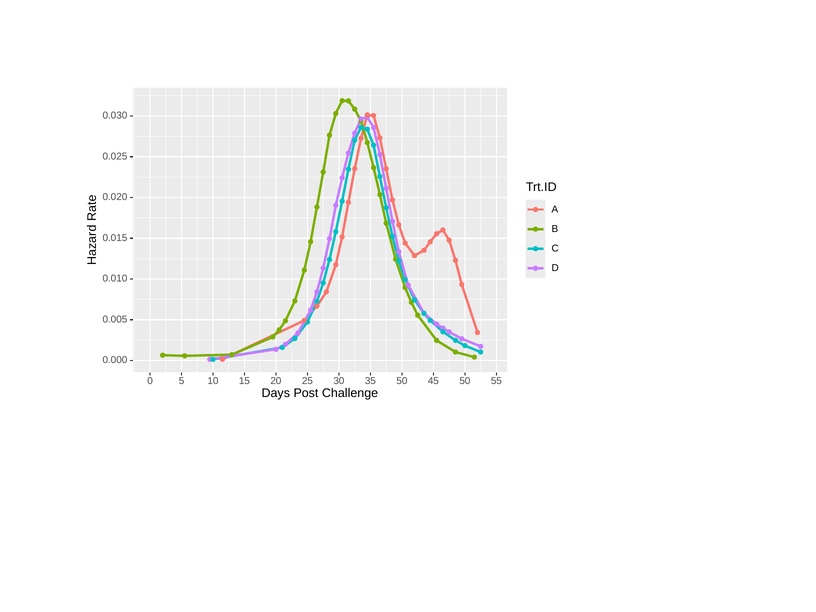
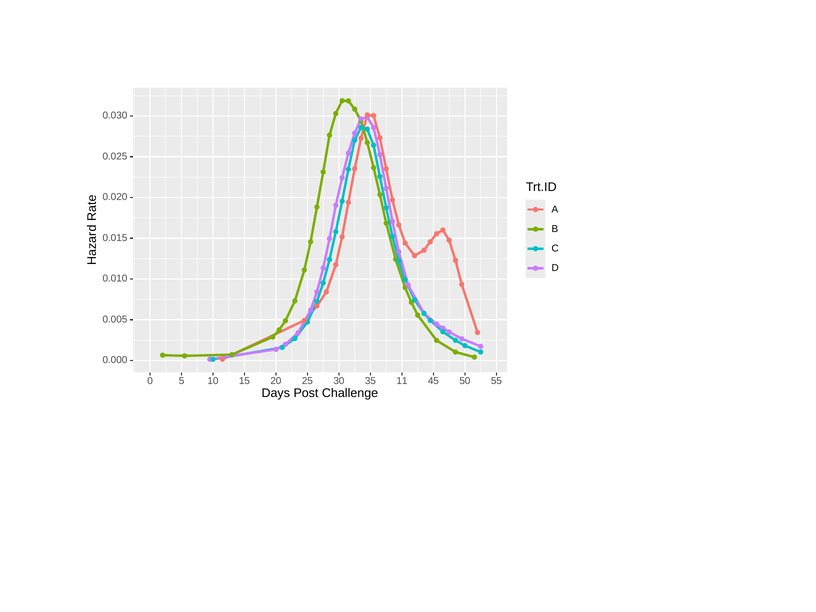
35 50: 50 -> 11
